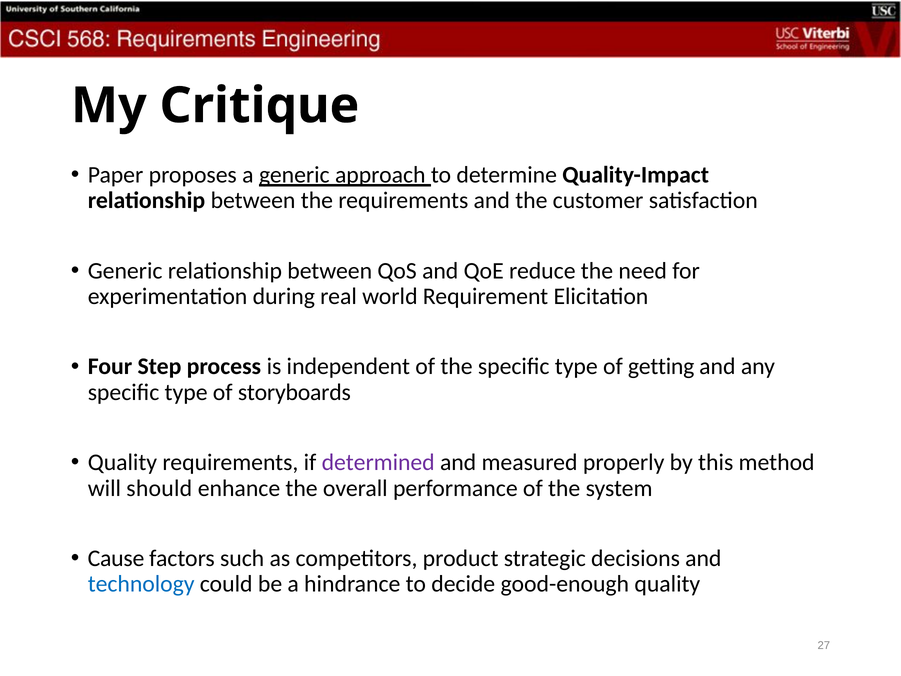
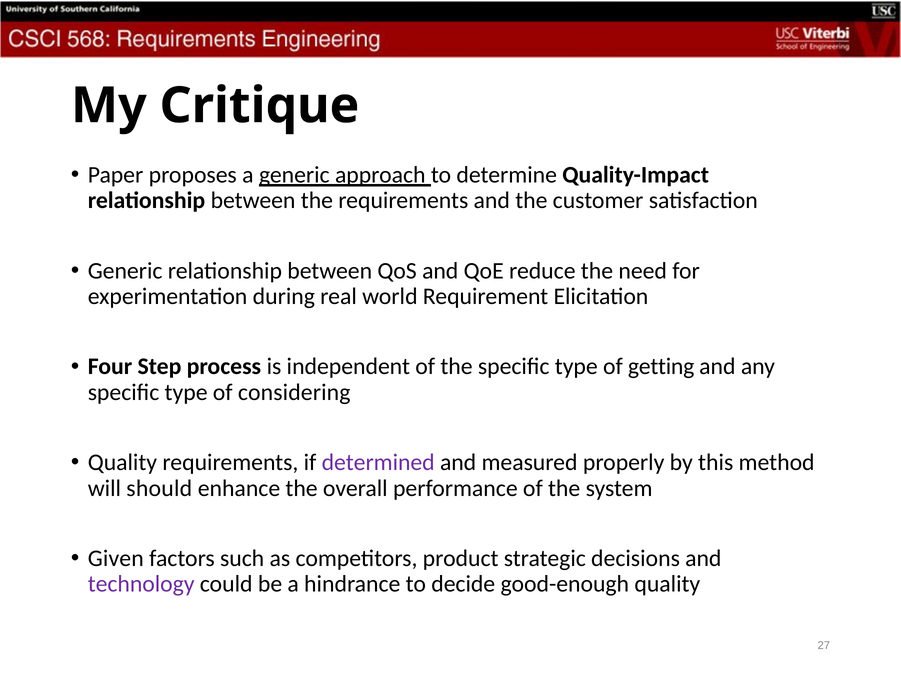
storyboards: storyboards -> considering
Cause: Cause -> Given
technology colour: blue -> purple
